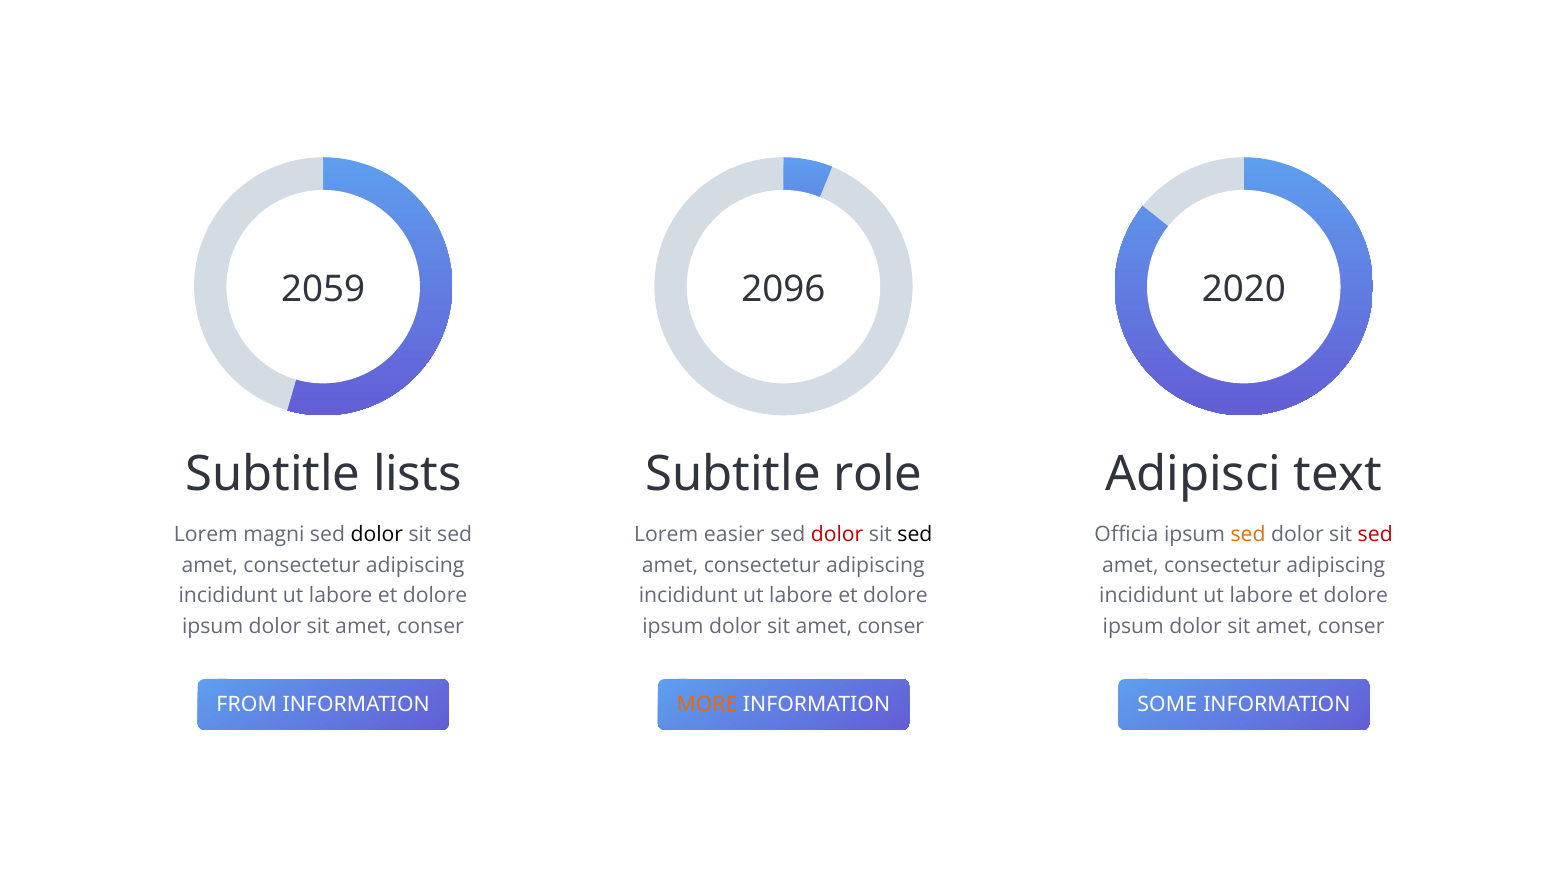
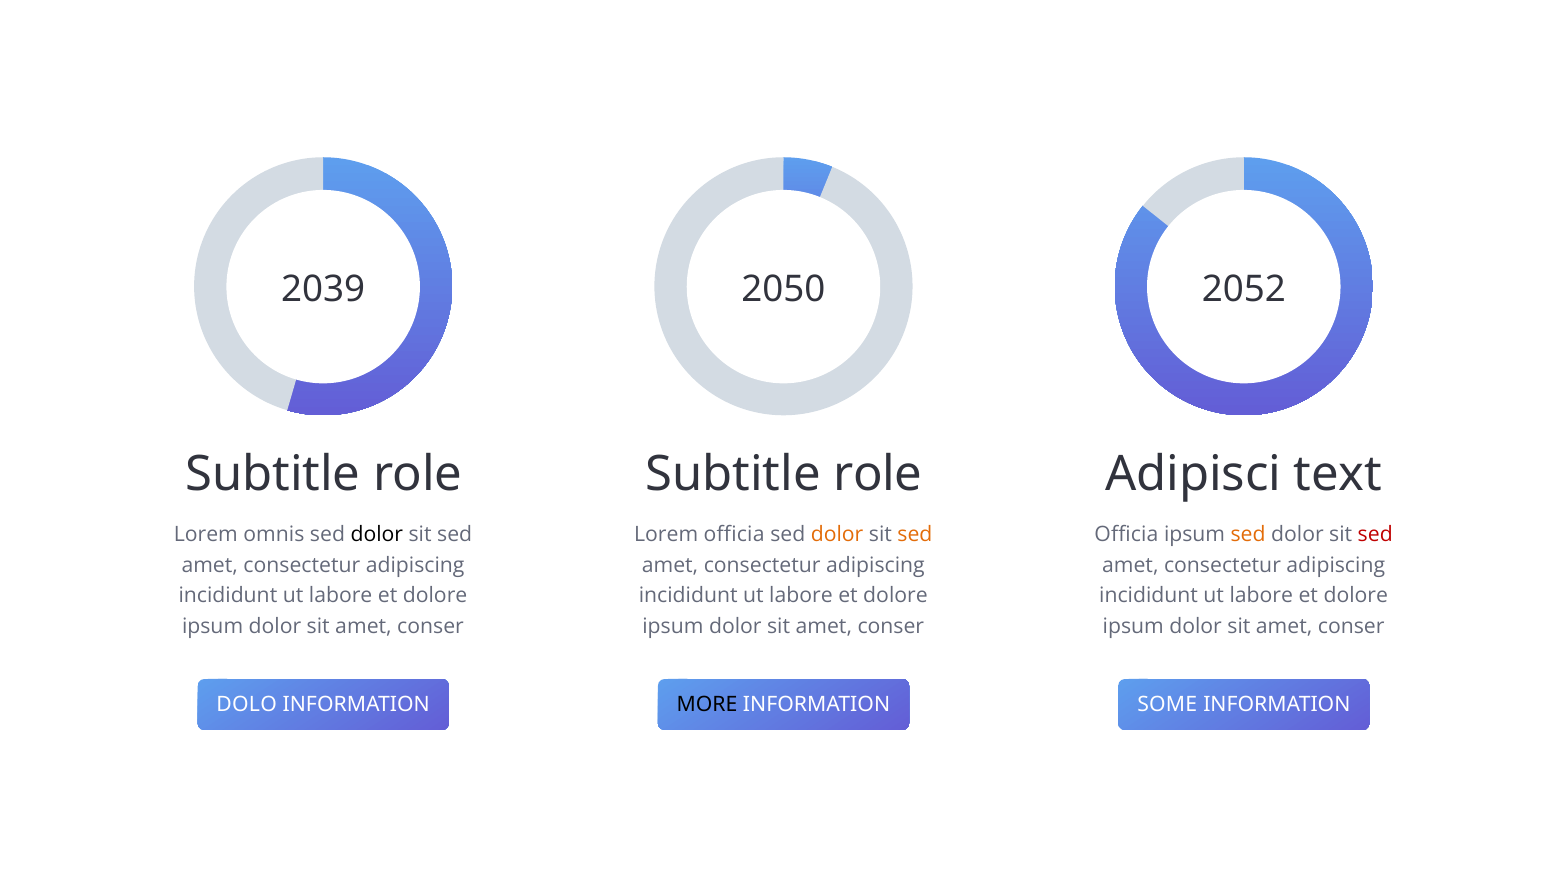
2059: 2059 -> 2039
2096: 2096 -> 2050
2020: 2020 -> 2052
lists at (417, 474): lists -> role
magni: magni -> omnis
Lorem easier: easier -> officia
dolor at (837, 535) colour: red -> orange
sed at (915, 535) colour: black -> orange
FROM: FROM -> DOLO
MORE colour: orange -> black
